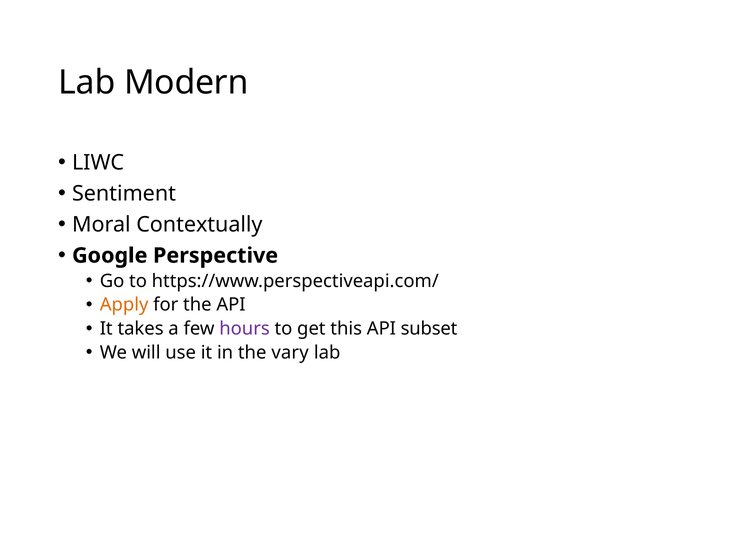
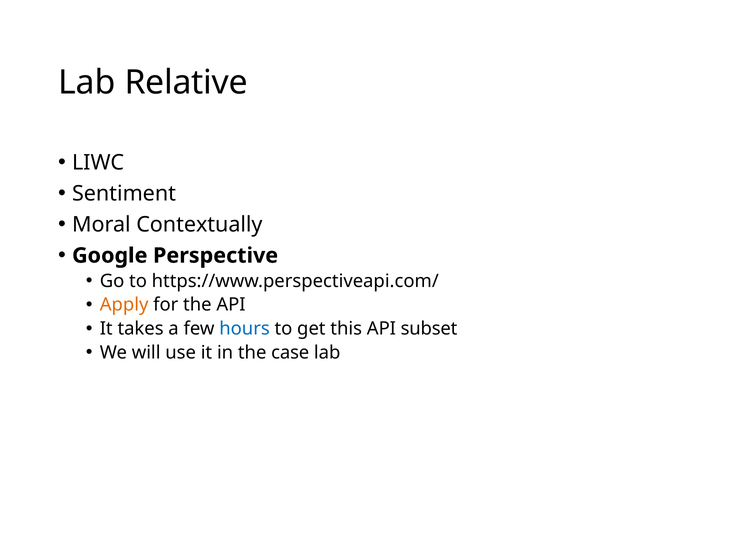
Modern: Modern -> Relative
hours colour: purple -> blue
vary: vary -> case
